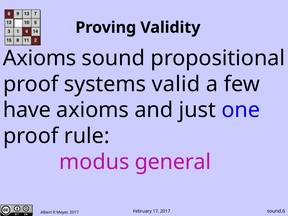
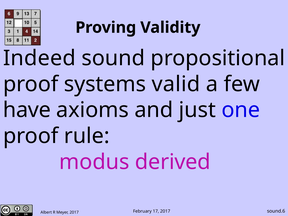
Axioms at (40, 58): Axioms -> Indeed
general: general -> derived
